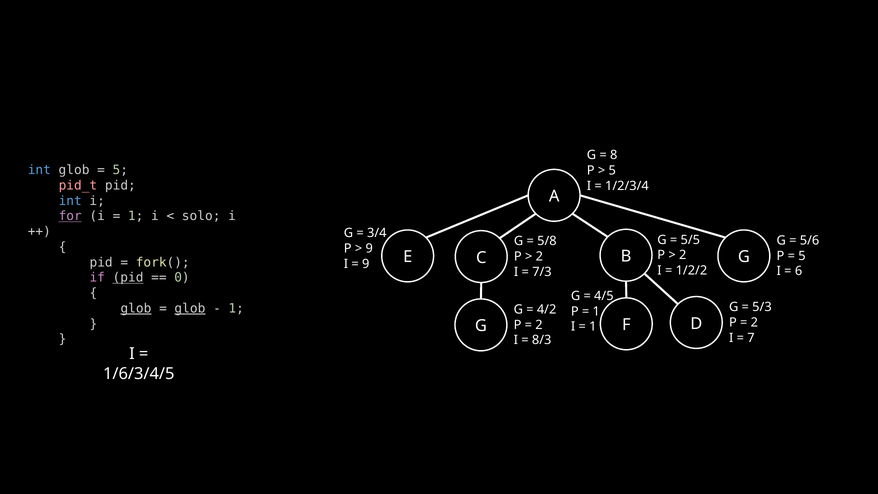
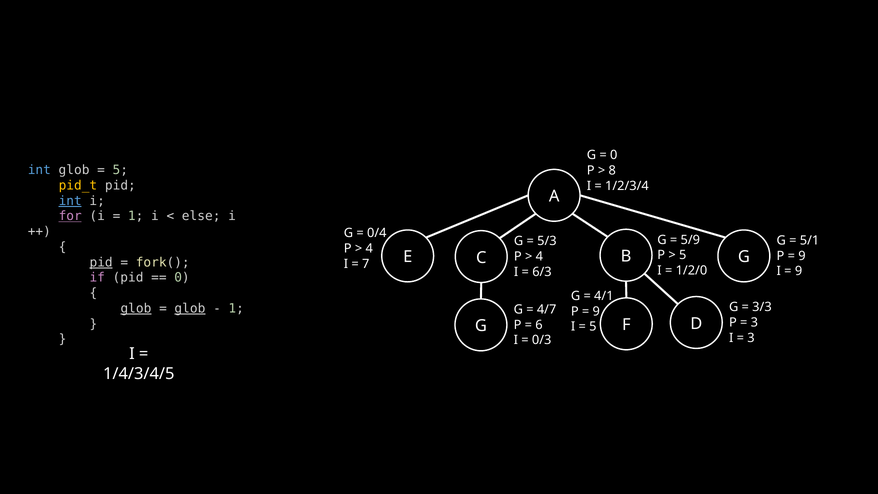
8 at (614, 155): 8 -> 0
5 at (612, 170): 5 -> 8
pid_t colour: pink -> yellow
int at (70, 201) underline: none -> present
solo: solo -> else
3/4: 3/4 -> 0/4
5/5: 5/5 -> 5/9
5/6: 5/6 -> 5/1
5/8: 5/8 -> 5/3
9 at (369, 248): 9 -> 4
2 at (683, 255): 2 -> 5
5 at (802, 256): 5 -> 9
2 at (539, 257): 2 -> 4
pid at (101, 262) underline: none -> present
9 at (366, 264): 9 -> 7
1/2/2: 1/2/2 -> 1/2/0
6 at (799, 271): 6 -> 9
7/3: 7/3 -> 6/3
pid at (128, 278) underline: present -> none
4/5: 4/5 -> 4/1
5/3: 5/3 -> 3/3
4/2: 4/2 -> 4/7
1 at (596, 311): 1 -> 9
2 at (754, 322): 2 -> 3
2 at (539, 325): 2 -> 6
1 at (593, 327): 1 -> 5
7 at (751, 338): 7 -> 3
8/3: 8/3 -> 0/3
1/6/3/4/5: 1/6/3/4/5 -> 1/4/3/4/5
